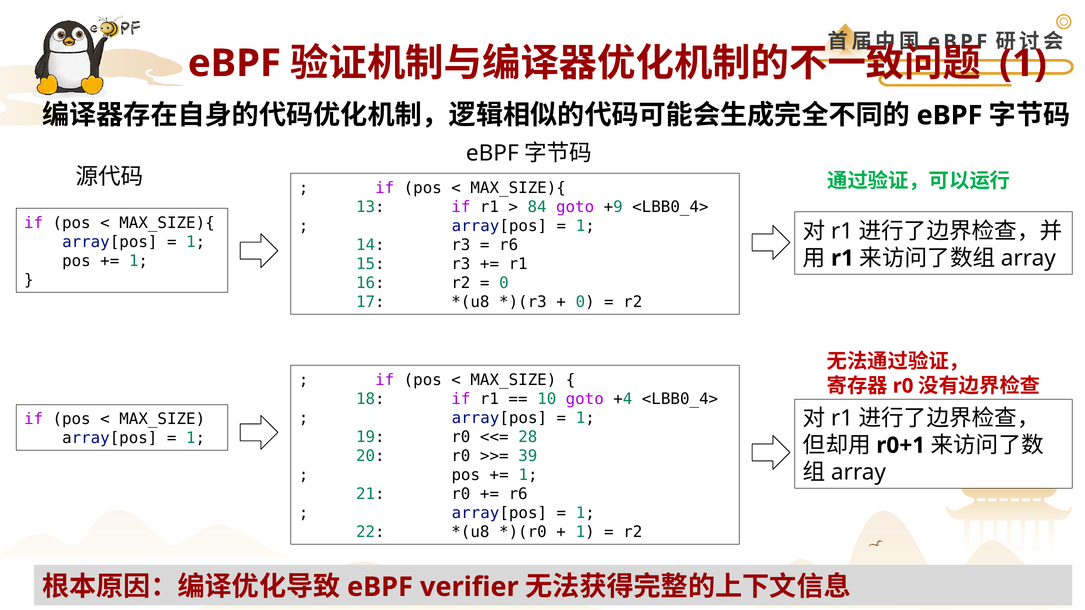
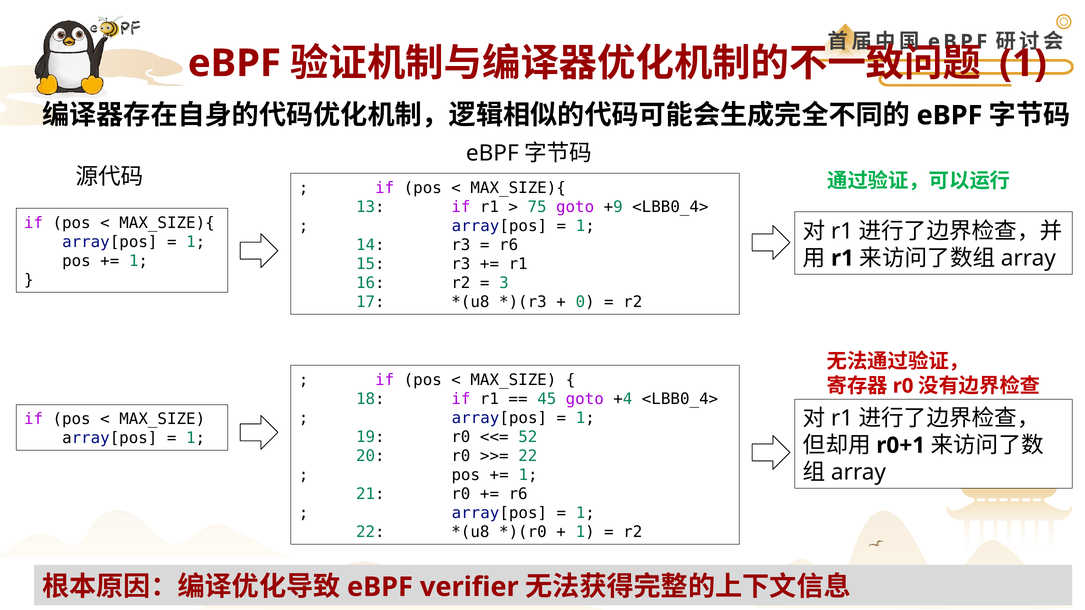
84: 84 -> 75
0 at (504, 283): 0 -> 3
10: 10 -> 45
28: 28 -> 52
39 at (528, 456): 39 -> 22
